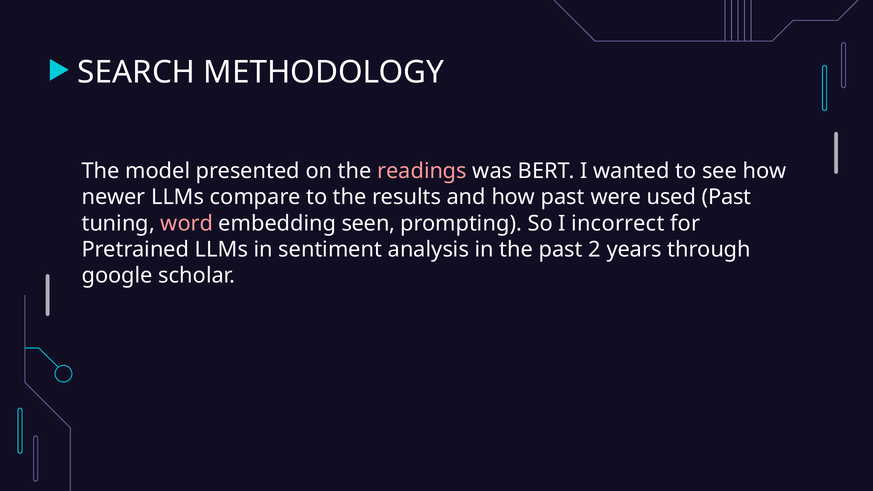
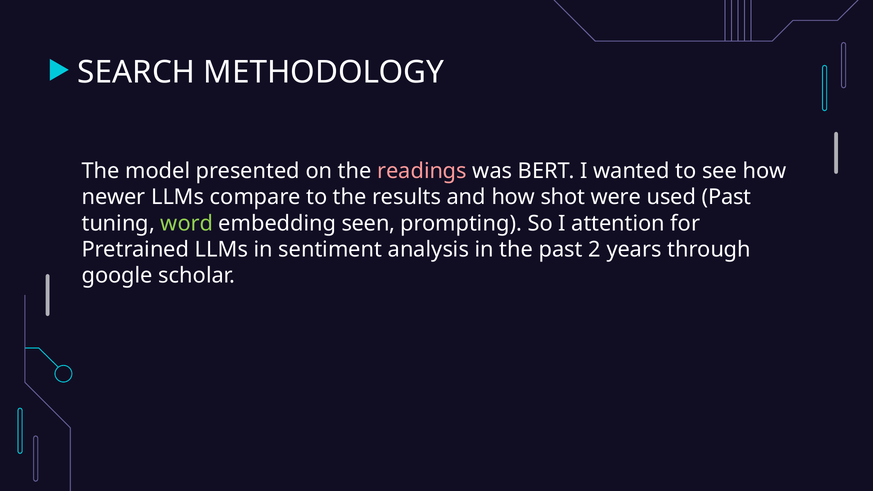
how past: past -> shot
word colour: pink -> light green
incorrect: incorrect -> attention
